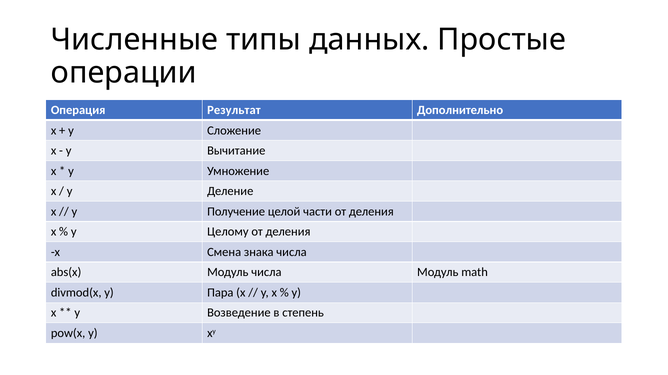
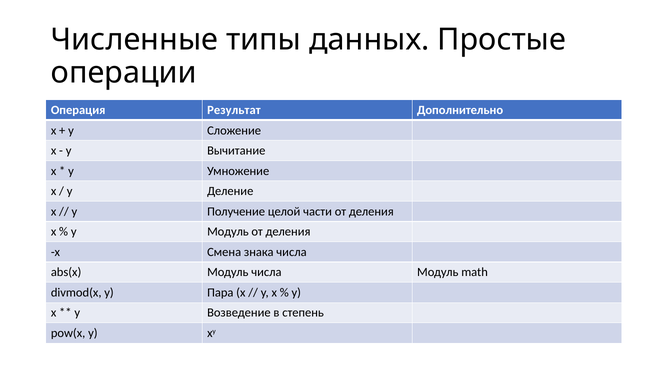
y Целому: Целому -> Модуль
